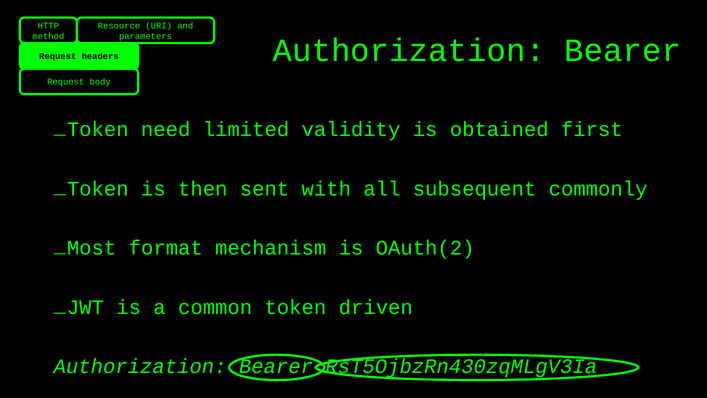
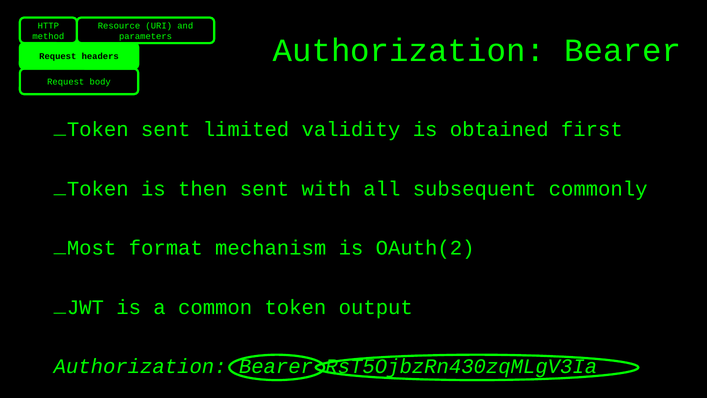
Token need: need -> sent
driven: driven -> output
